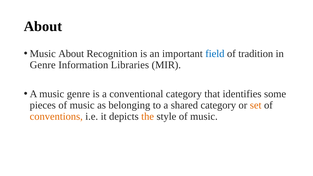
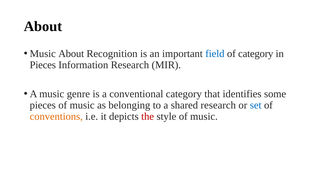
of tradition: tradition -> category
Genre at (43, 65): Genre -> Pieces
Information Libraries: Libraries -> Research
shared category: category -> research
set colour: orange -> blue
the colour: orange -> red
